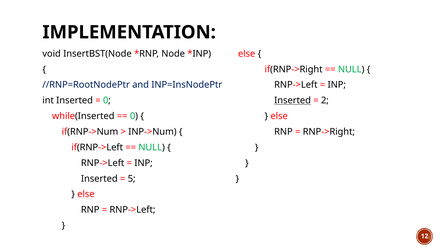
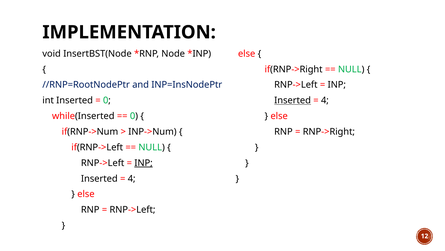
2 at (325, 100): 2 -> 4
INP at (144, 163) underline: none -> present
5 at (132, 178): 5 -> 4
